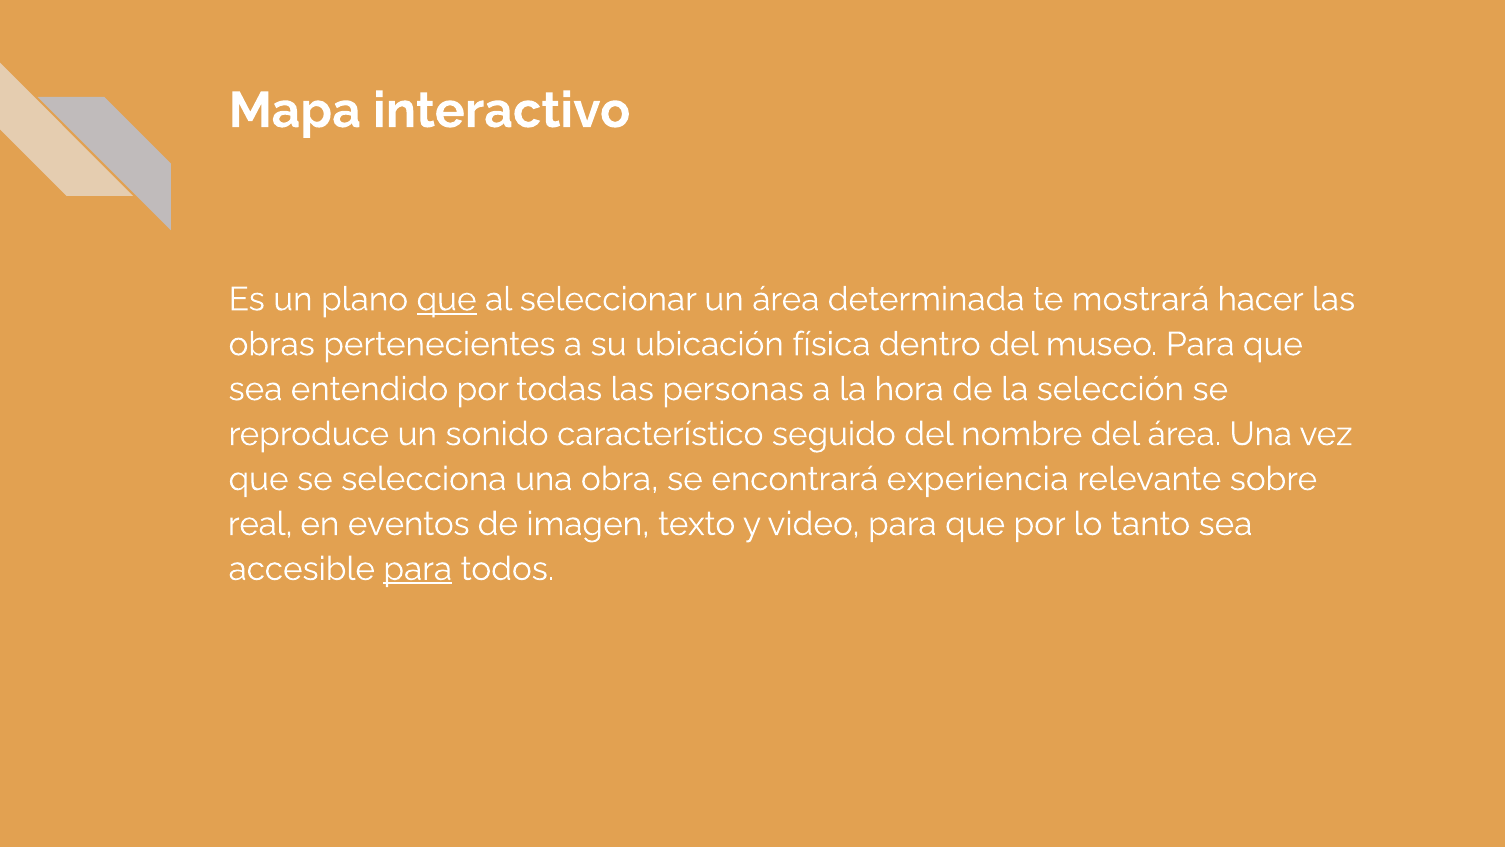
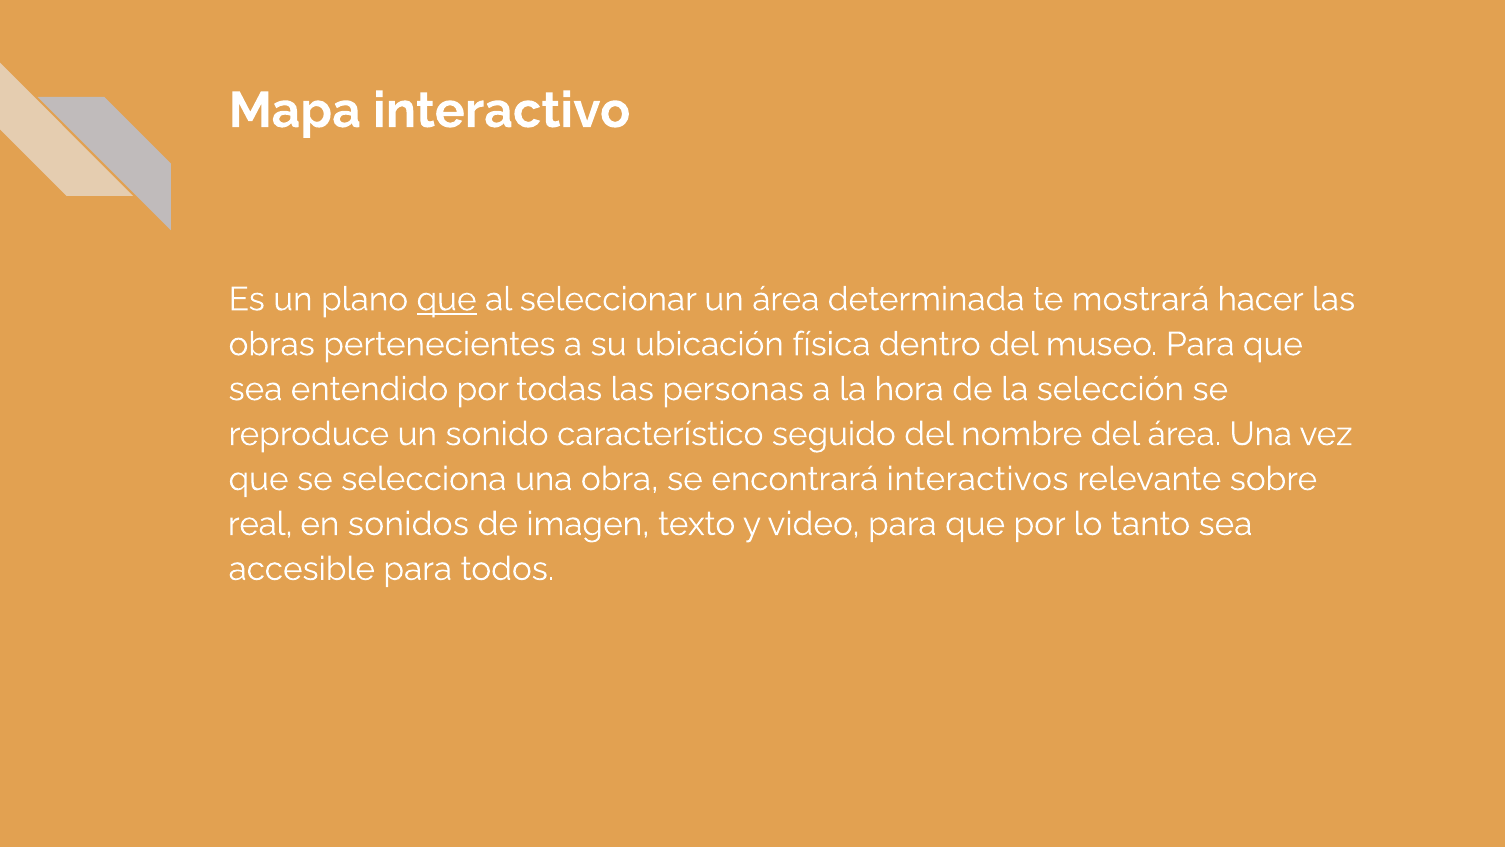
experiencia: experiencia -> interactivos
eventos: eventos -> sonidos
para at (418, 569) underline: present -> none
